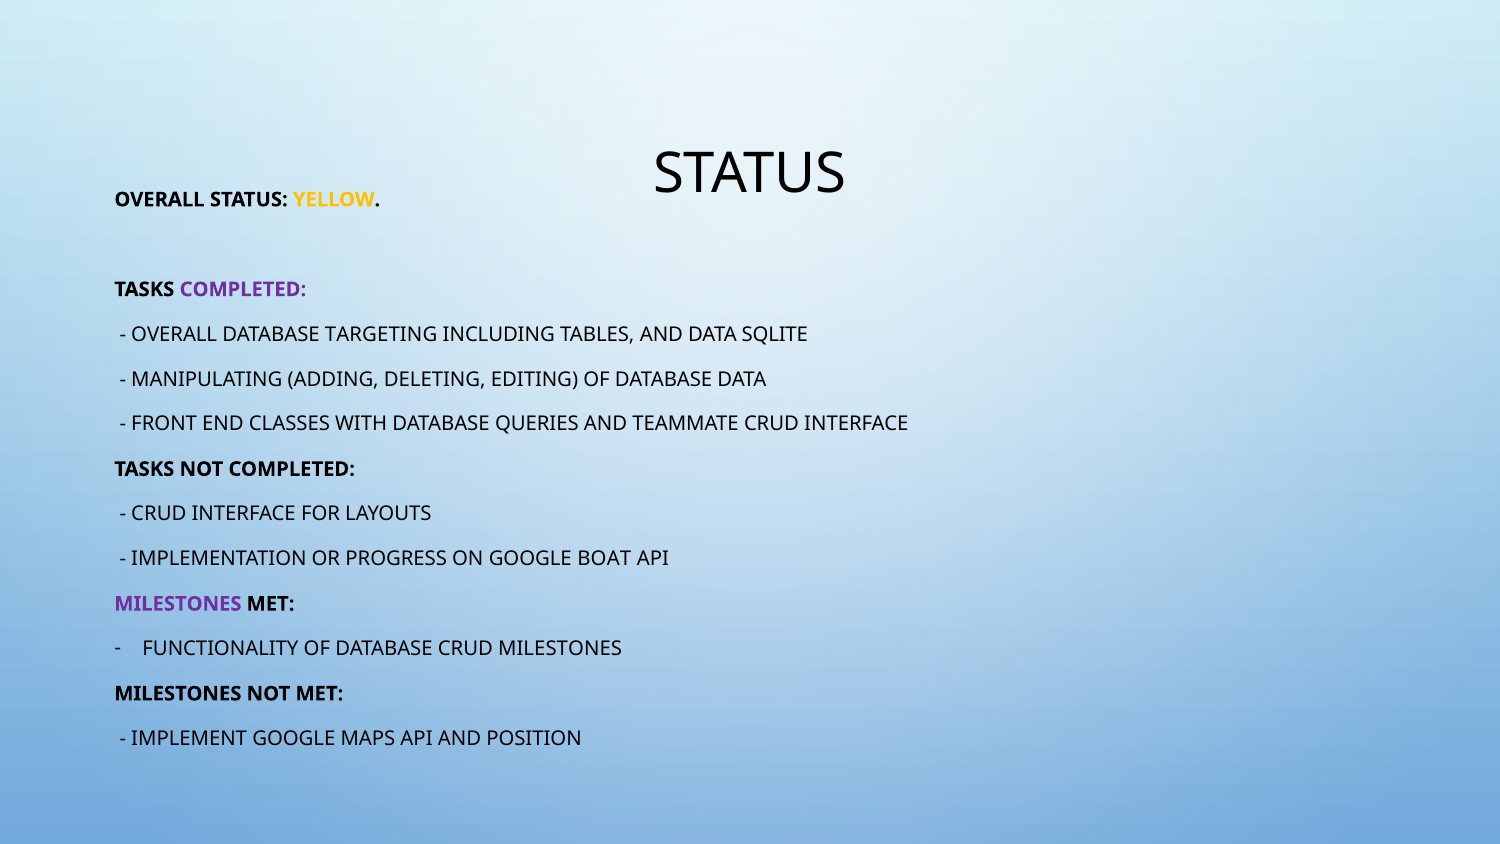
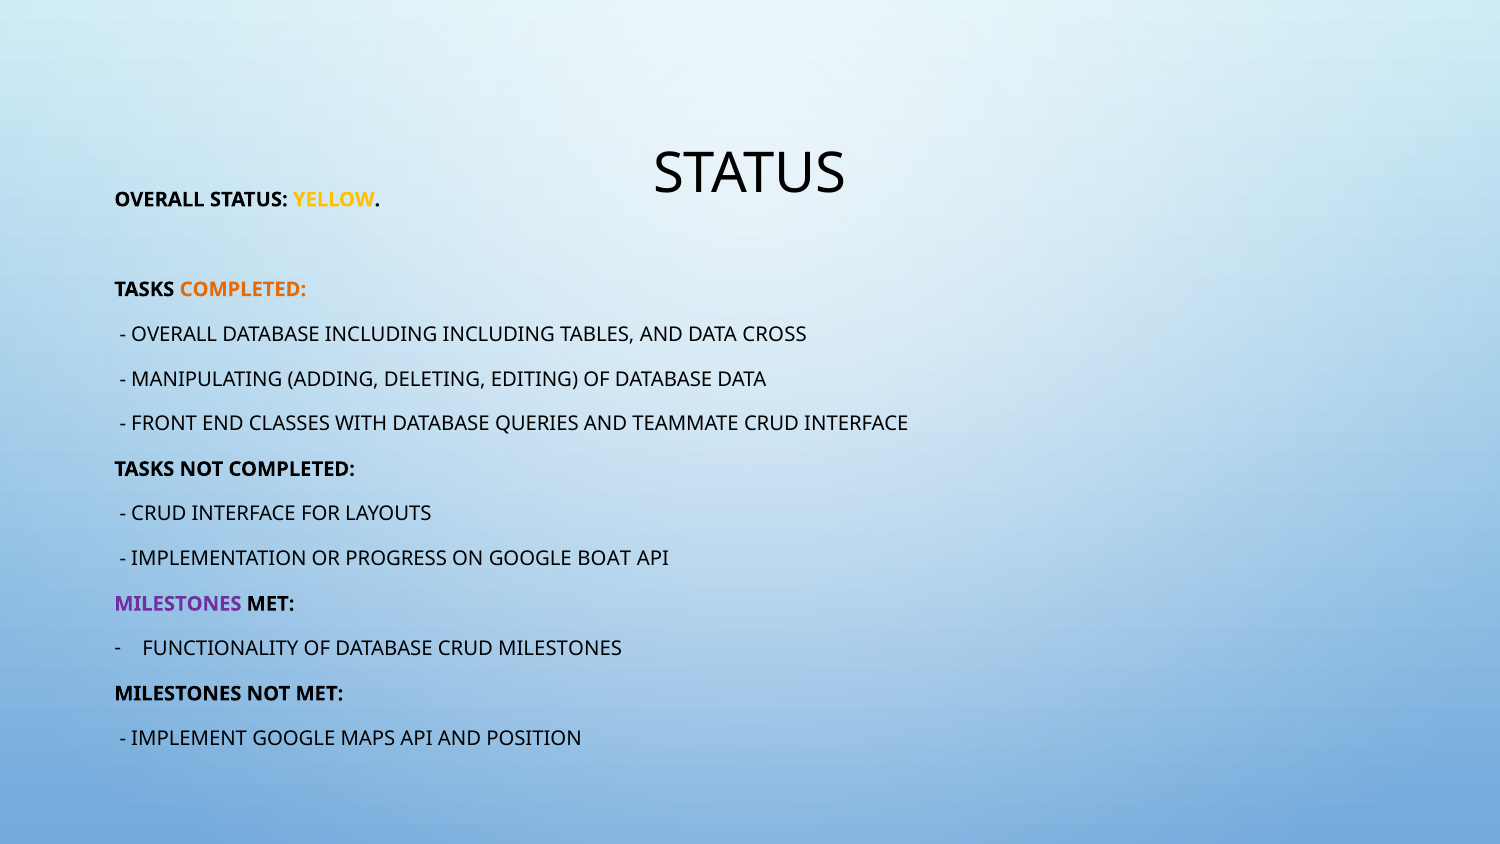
COMPLETED at (243, 289) colour: purple -> orange
DATABASE TARGETING: TARGETING -> INCLUDING
SQLITE: SQLITE -> CROSS
